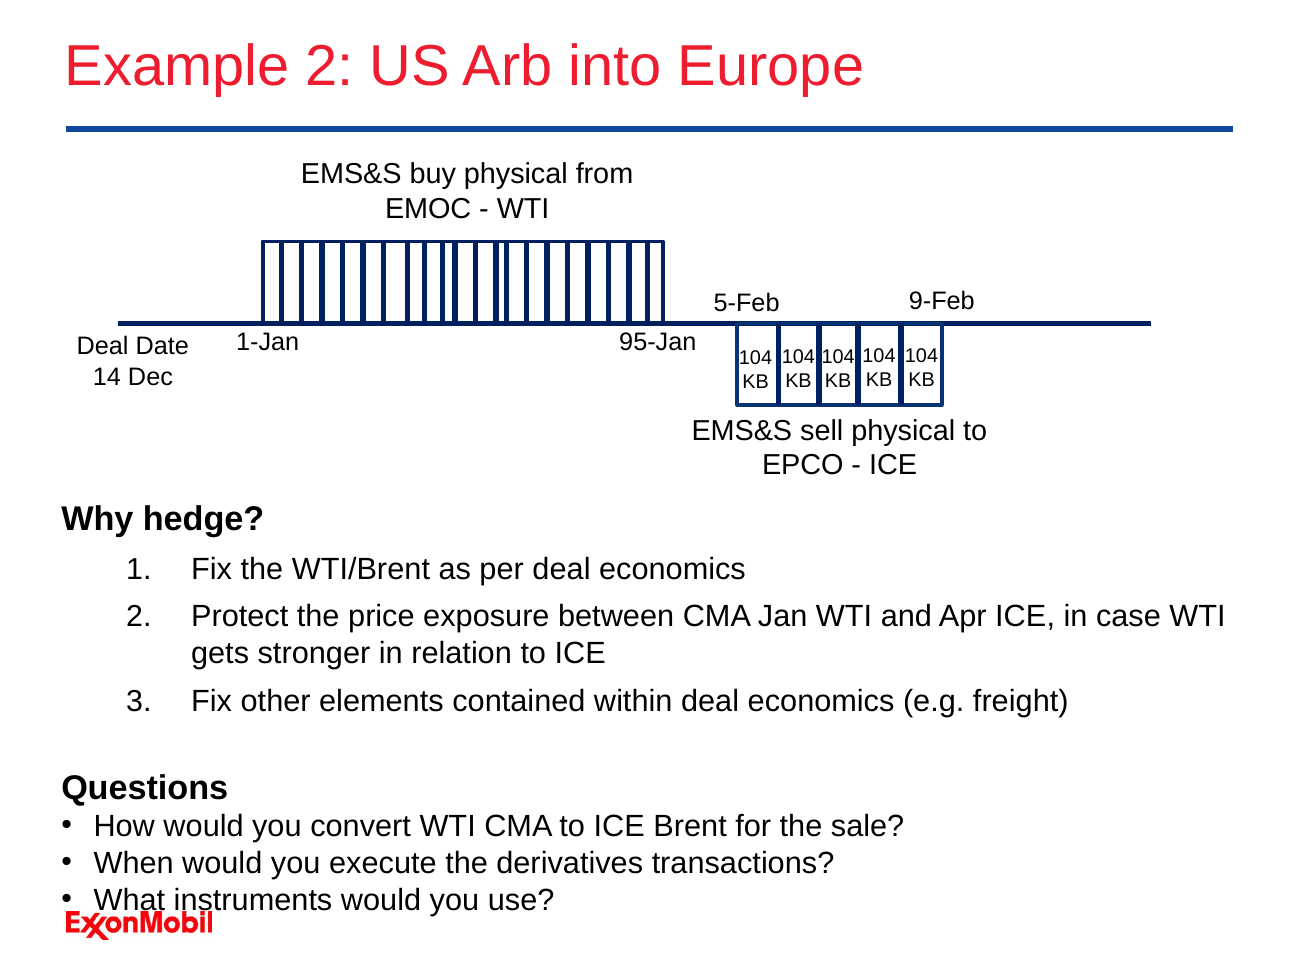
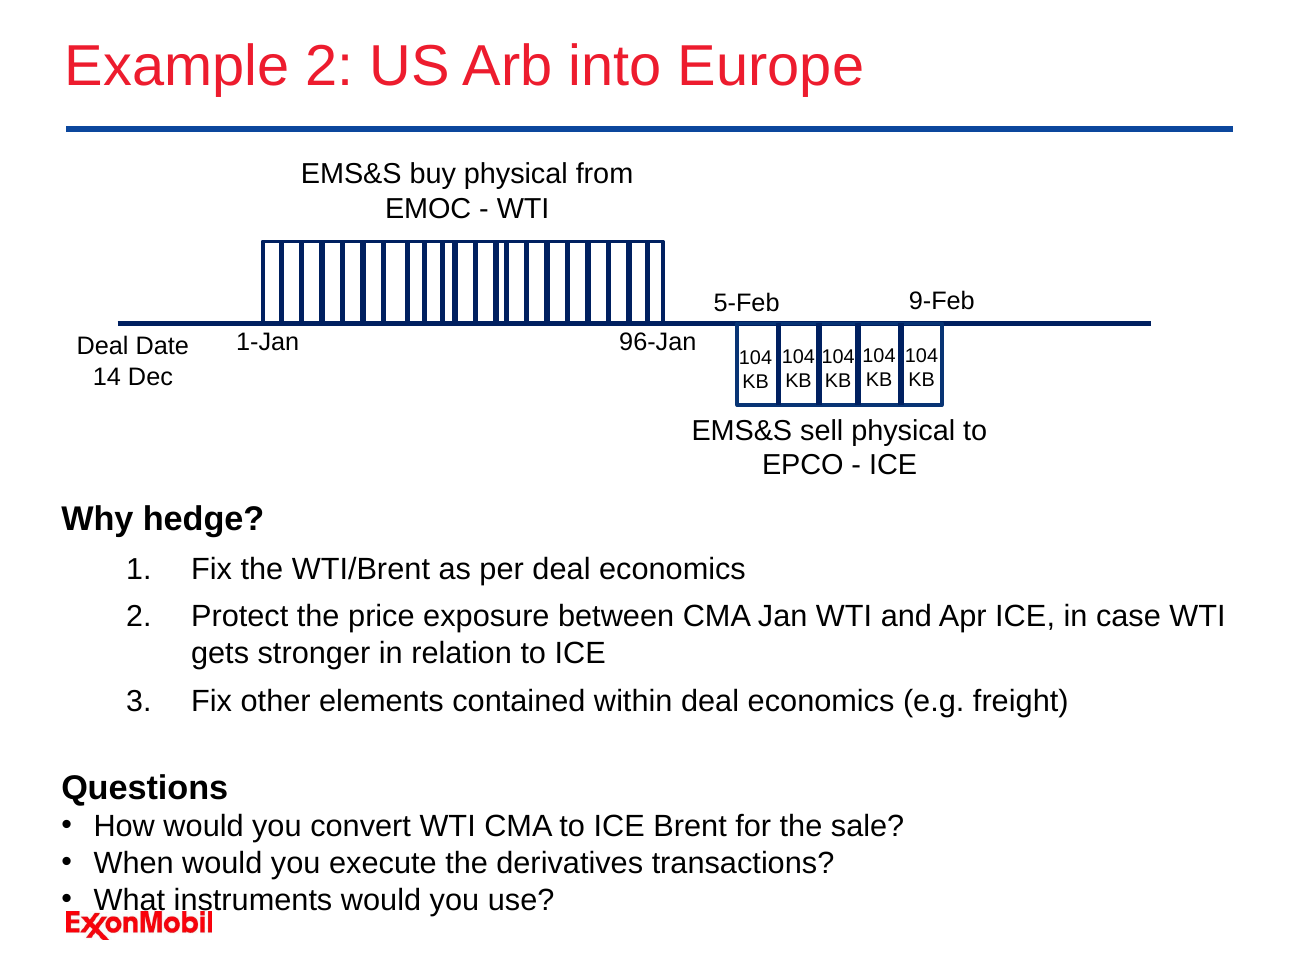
95-Jan: 95-Jan -> 96-Jan
